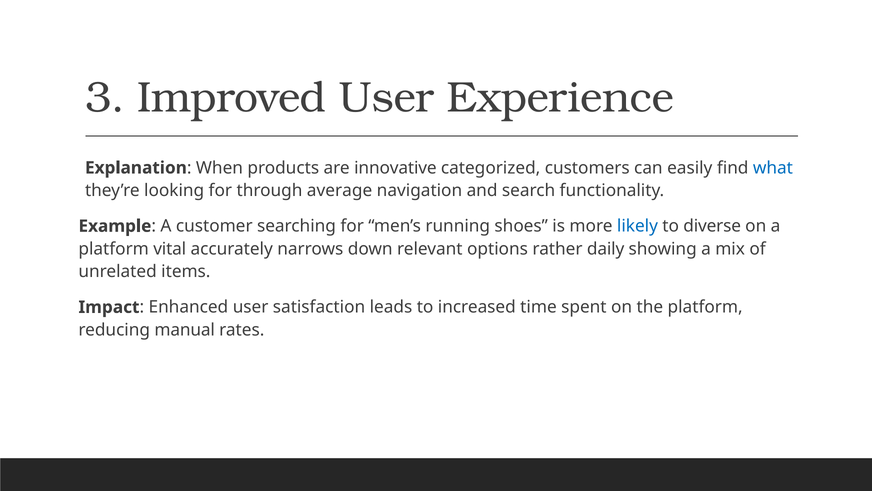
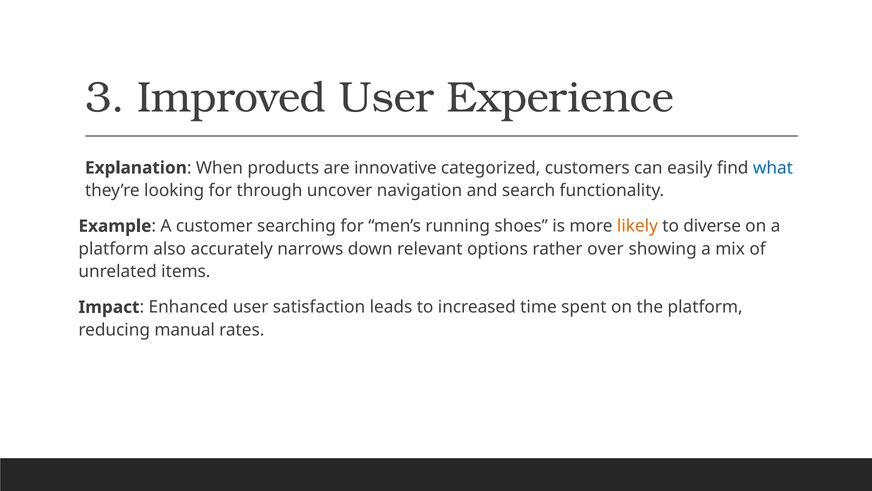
average: average -> uncover
likely colour: blue -> orange
vital: vital -> also
daily: daily -> over
